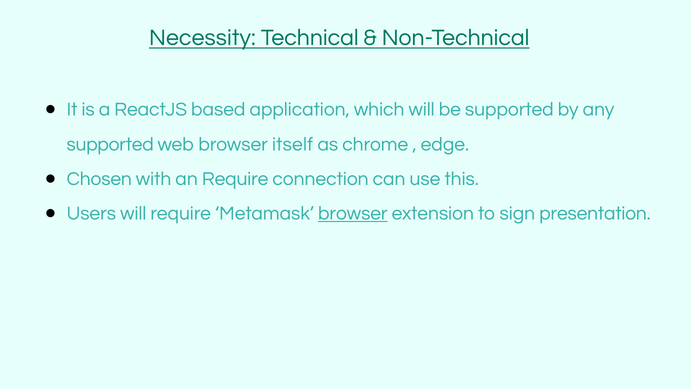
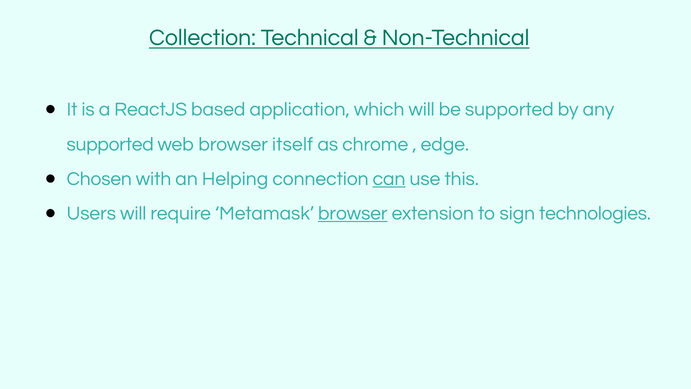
Necessity: Necessity -> Collection
an Require: Require -> Helping
can underline: none -> present
presentation: presentation -> technologies
